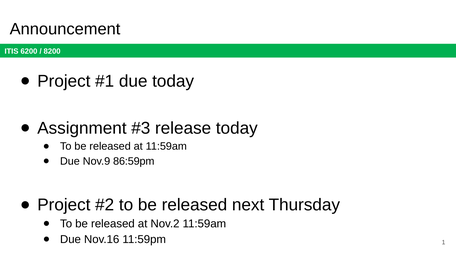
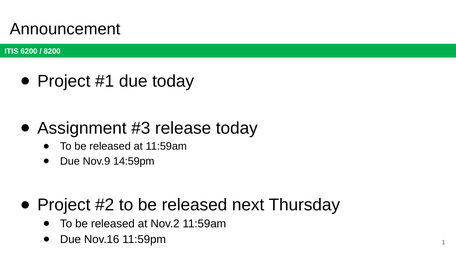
86:59pm: 86:59pm -> 14:59pm
